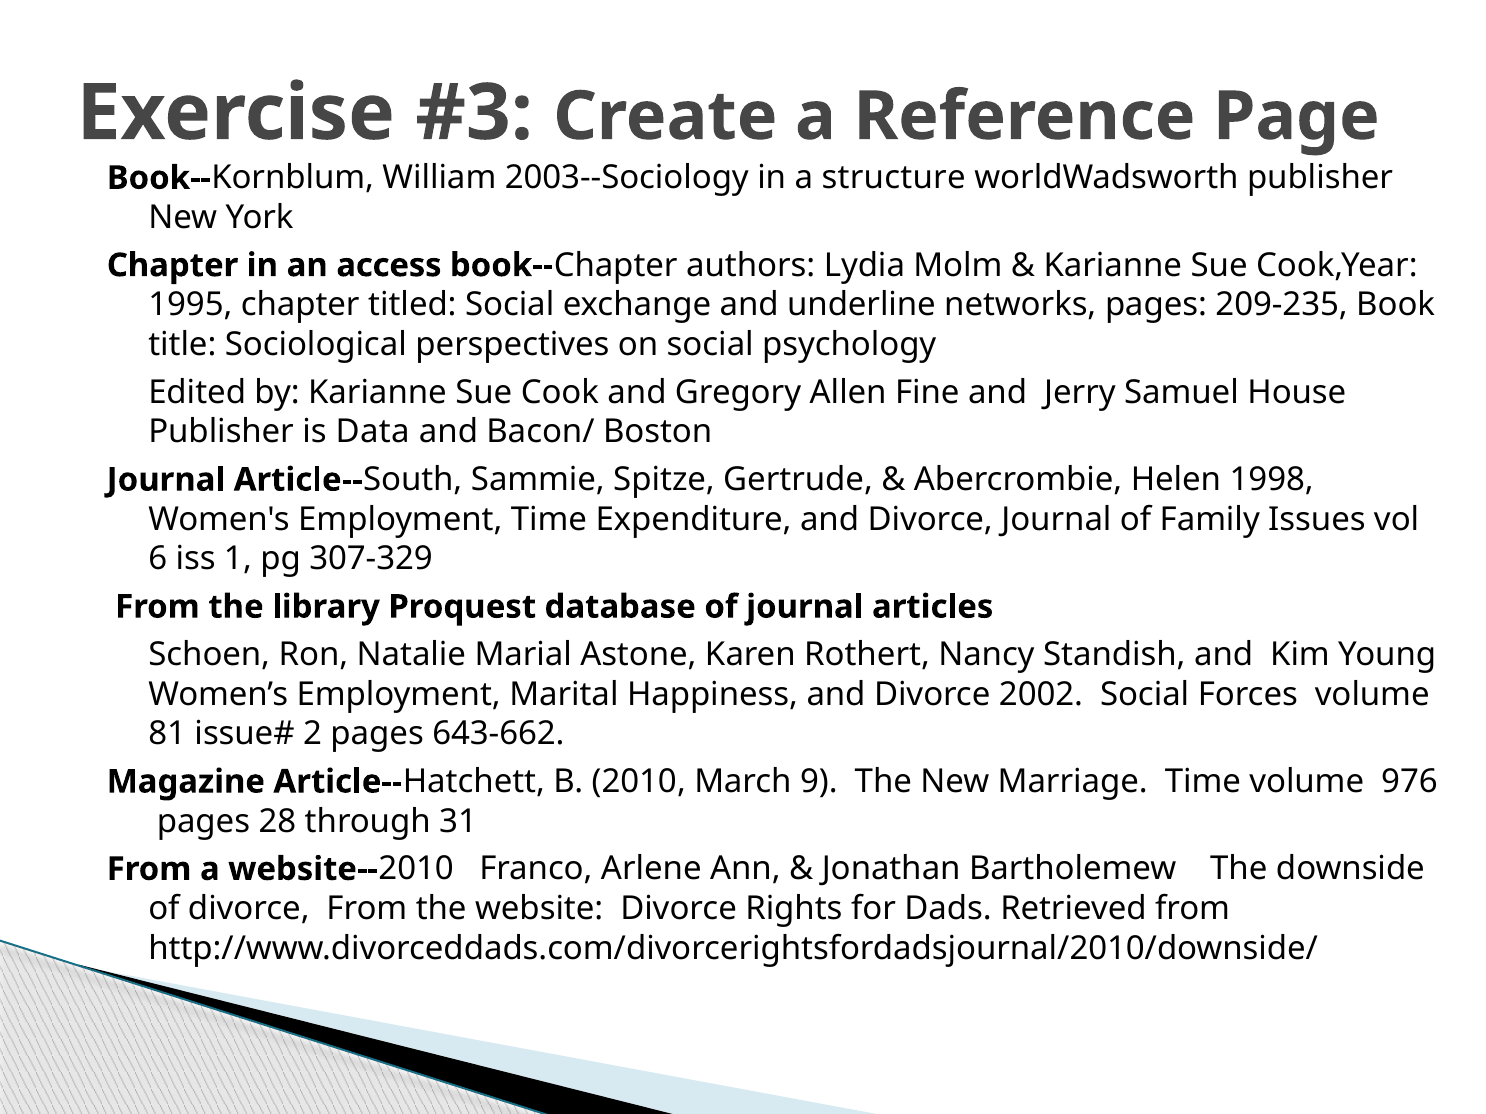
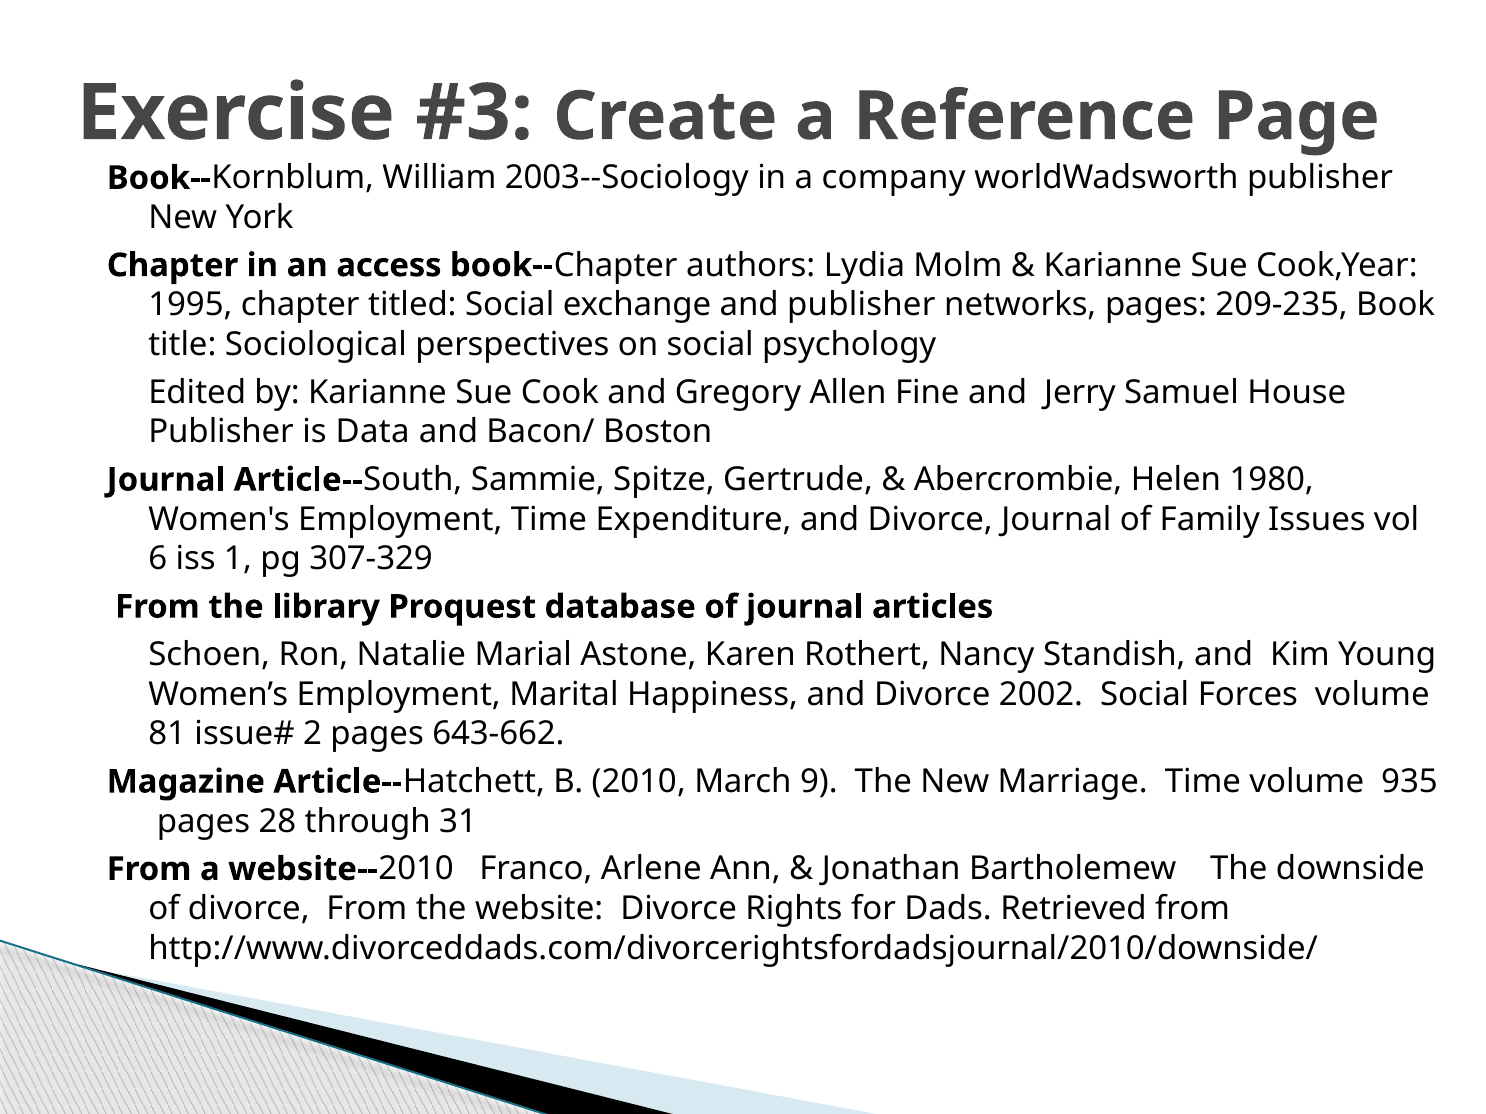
structure: structure -> company
and underline: underline -> publisher
1998: 1998 -> 1980
976: 976 -> 935
